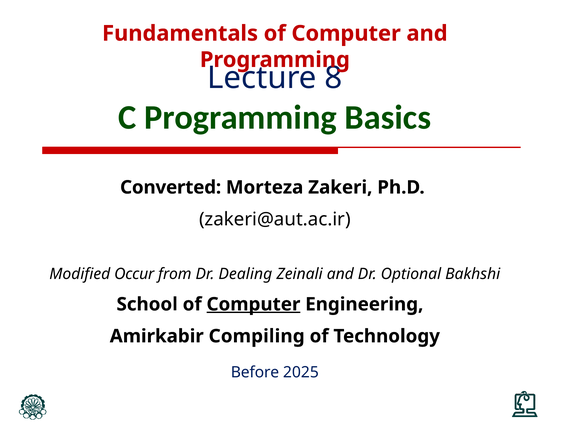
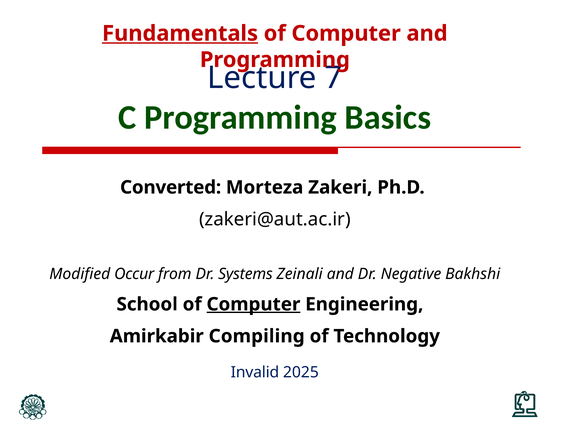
Fundamentals underline: none -> present
8: 8 -> 7
Dealing: Dealing -> Systems
Optional: Optional -> Negative
Before: Before -> Invalid
